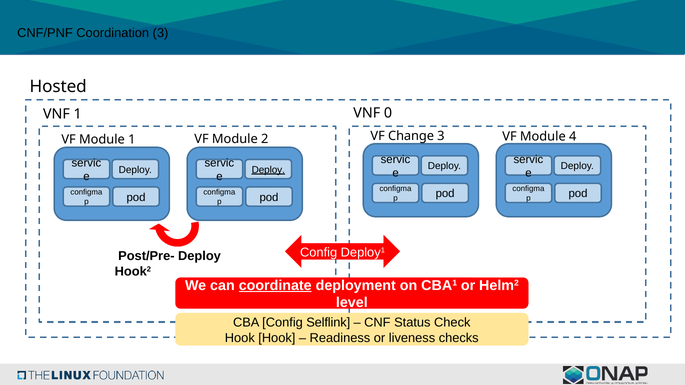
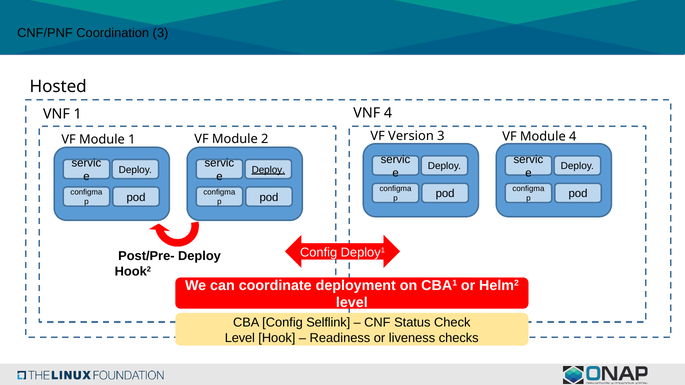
VNF 0: 0 -> 4
Change: Change -> Version
coordinate underline: present -> none
Hook at (240, 338): Hook -> Level
